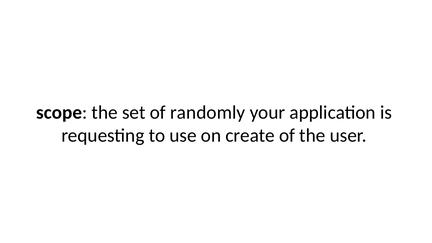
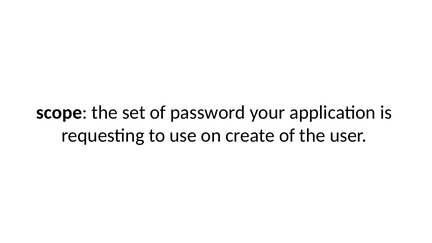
randomly: randomly -> password
